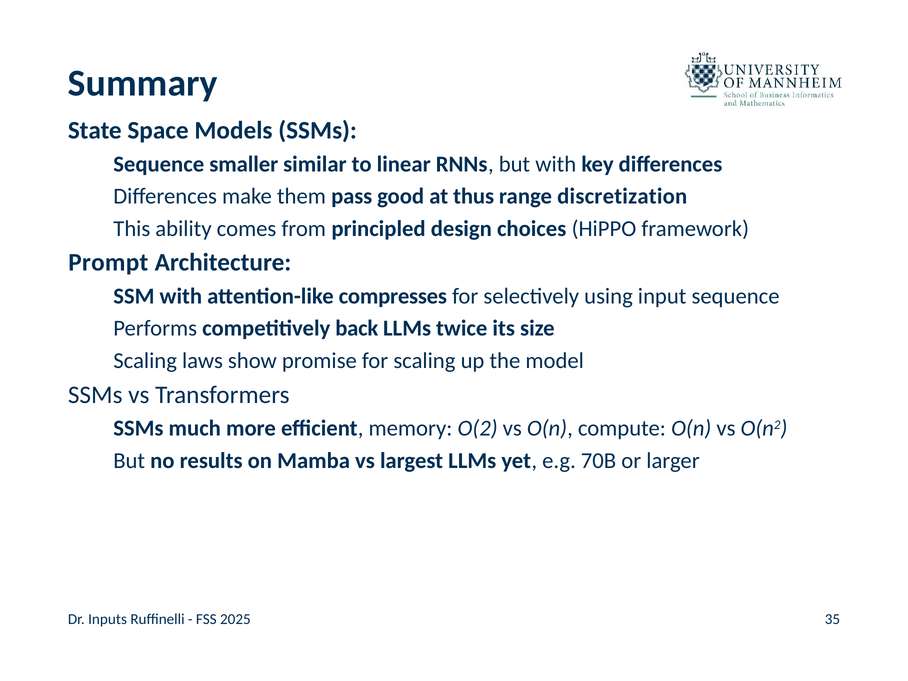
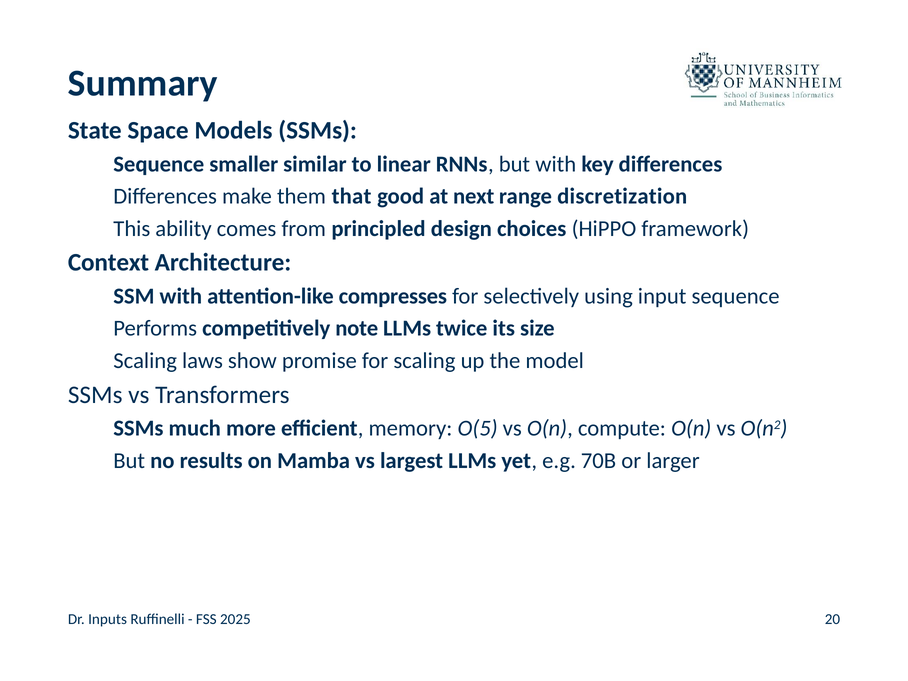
pass: pass -> that
thus: thus -> next
Prompt: Prompt -> Context
back: back -> note
O(2: O(2 -> O(5
35: 35 -> 20
